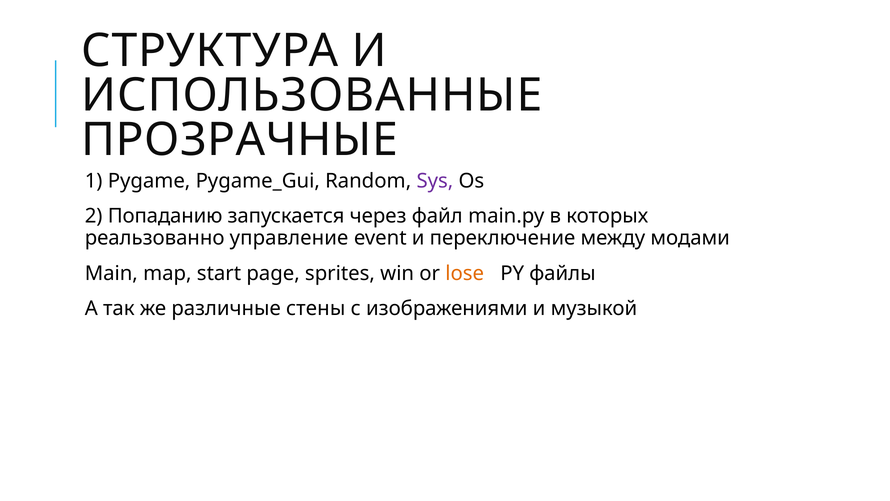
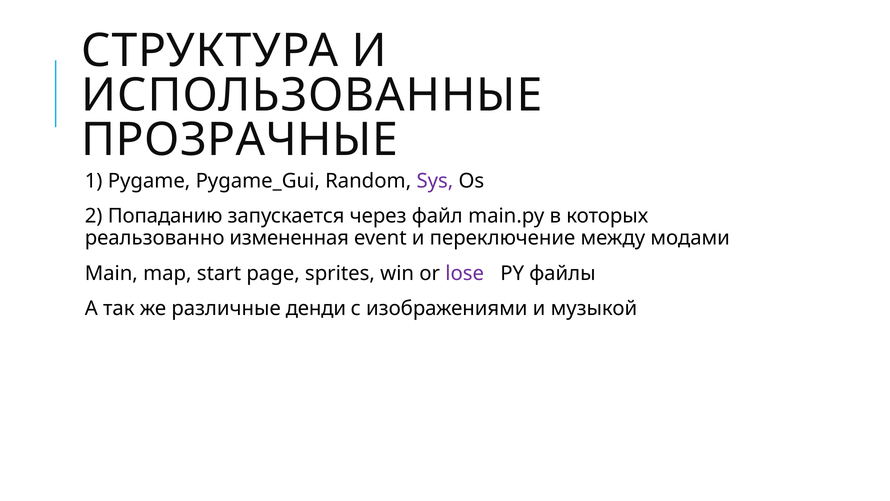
управление: управление -> измененная
lose colour: orange -> purple
стены: стены -> денди
